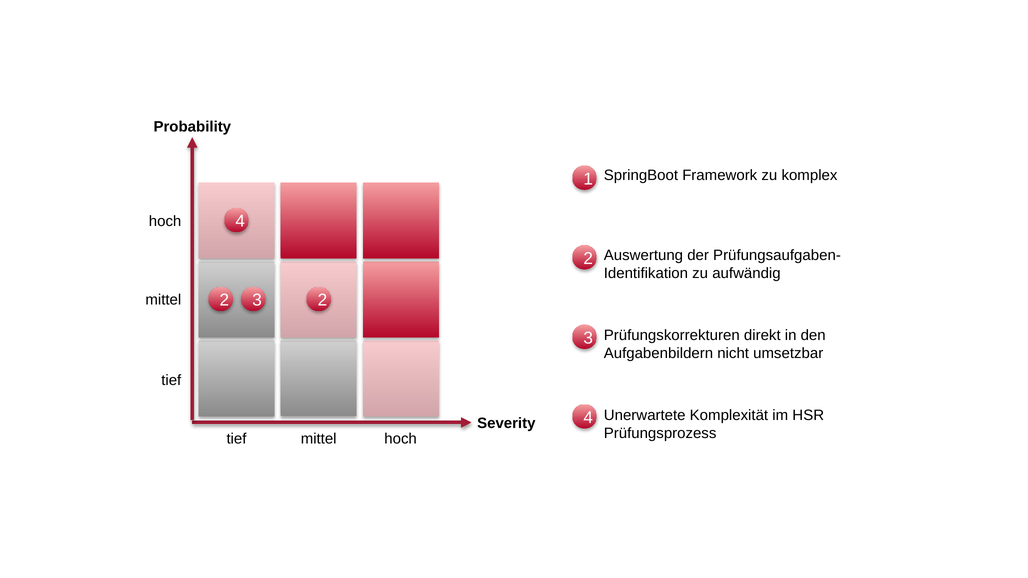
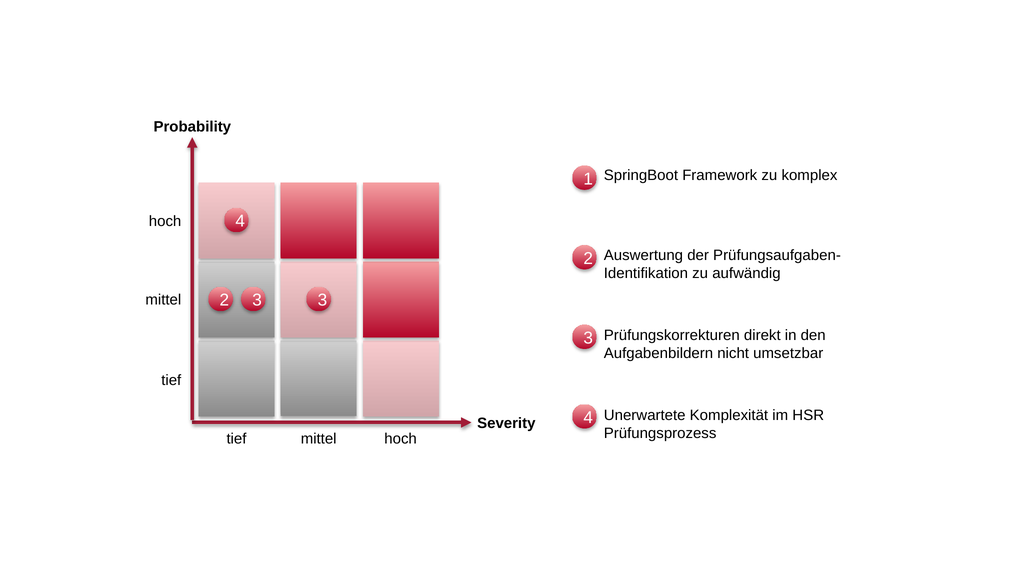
2 at (322, 300): 2 -> 3
